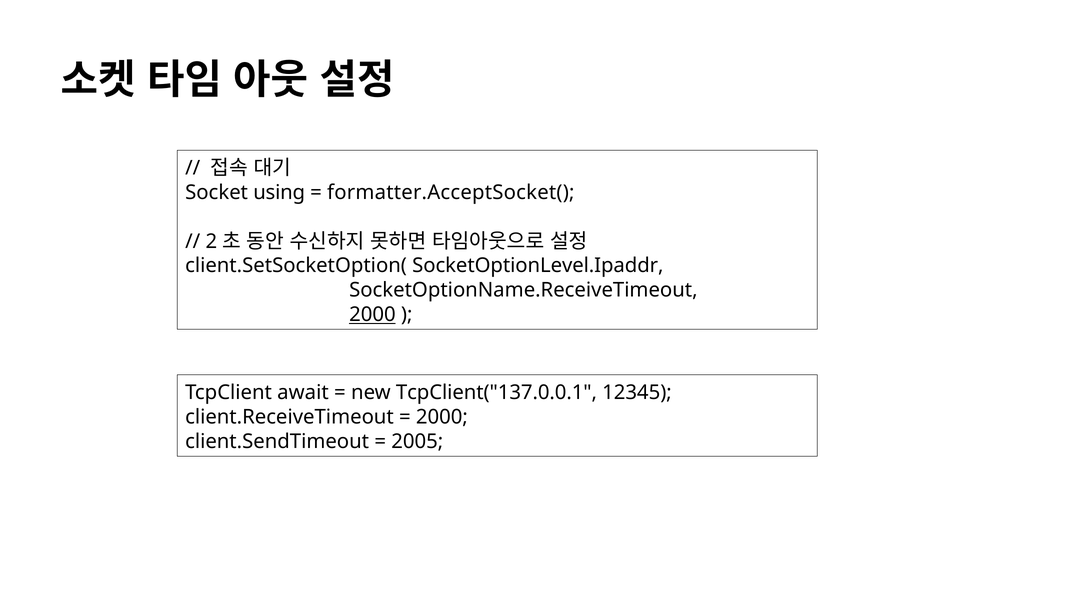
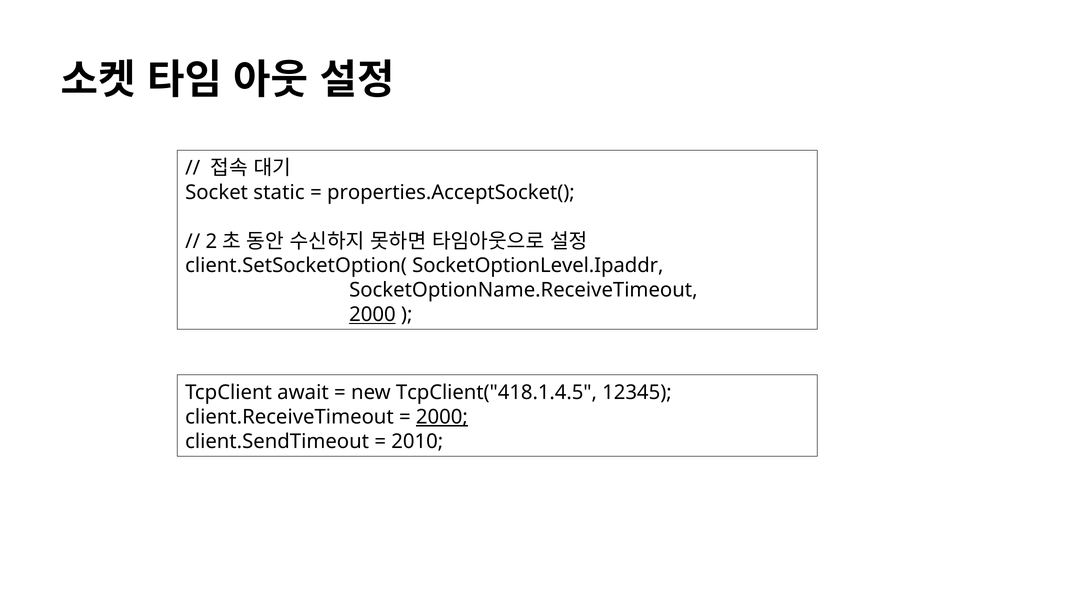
using: using -> static
formatter.AcceptSocket(: formatter.AcceptSocket( -> properties.AcceptSocket(
TcpClient("137.0.0.1: TcpClient("137.0.0.1 -> TcpClient("418.1.4.5
2000 at (442, 417) underline: none -> present
2005: 2005 -> 2010
